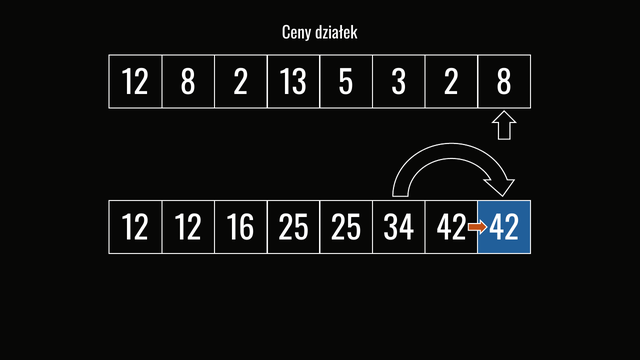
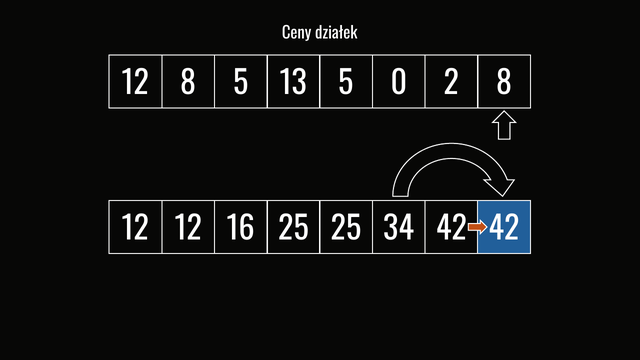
8 2: 2 -> 5
3: 3 -> 0
